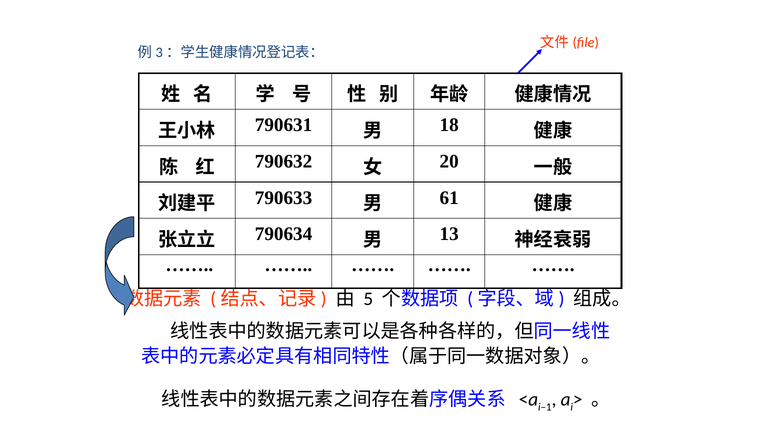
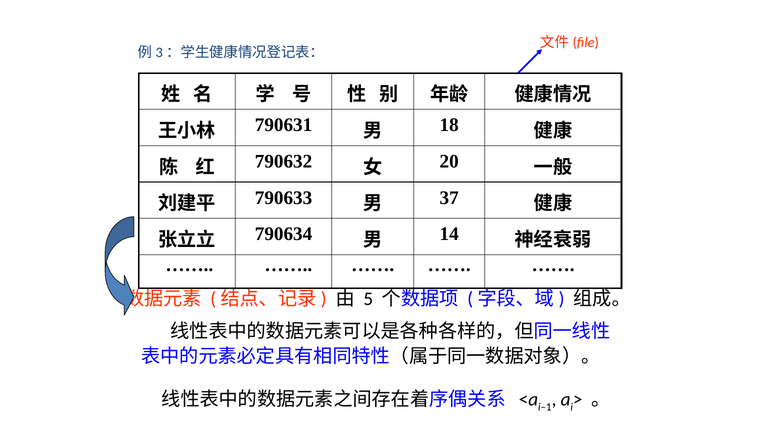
61: 61 -> 37
13: 13 -> 14
